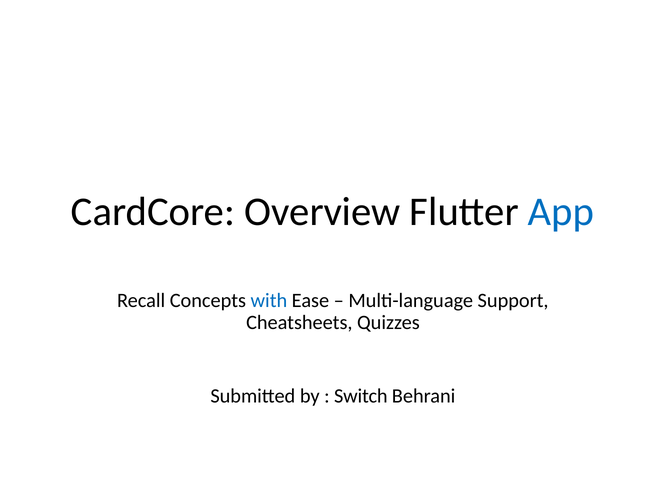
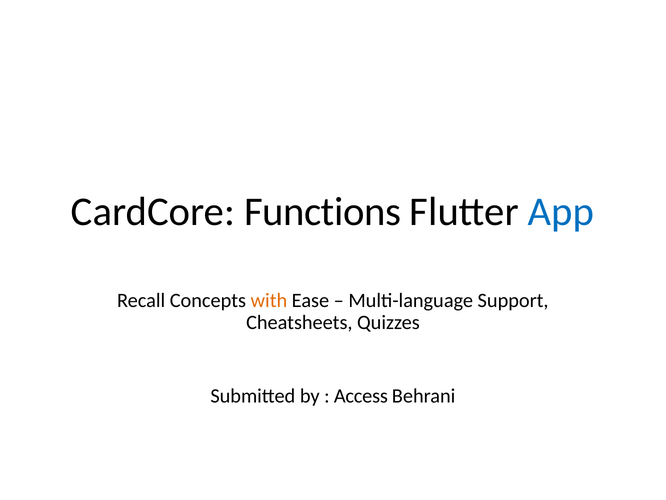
Overview: Overview -> Functions
with colour: blue -> orange
Switch: Switch -> Access
